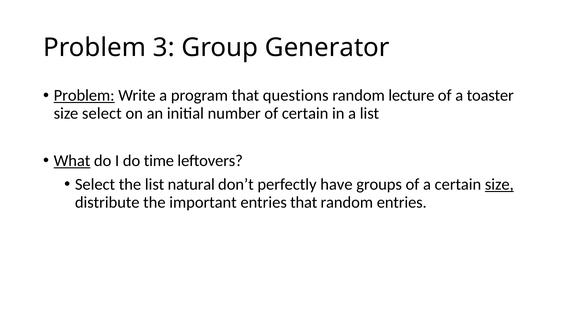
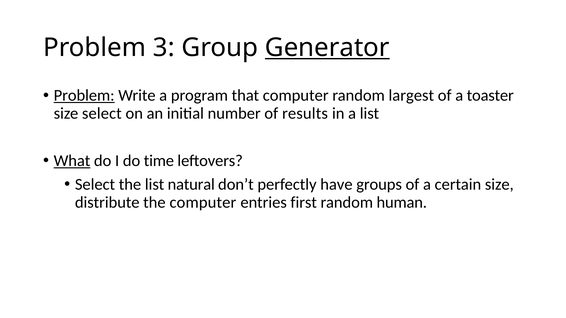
Generator underline: none -> present
that questions: questions -> computer
lecture: lecture -> largest
of certain: certain -> results
size at (499, 185) underline: present -> none
the important: important -> computer
entries that: that -> first
random entries: entries -> human
